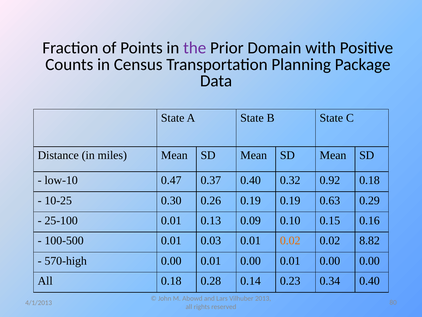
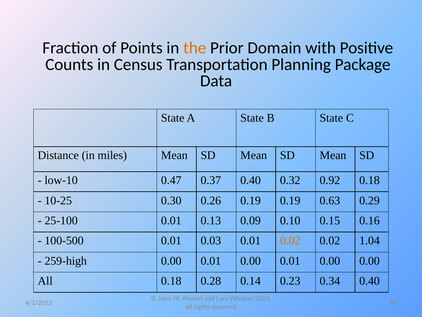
the colour: purple -> orange
8.82: 8.82 -> 1.04
570-high: 570-high -> 259-high
